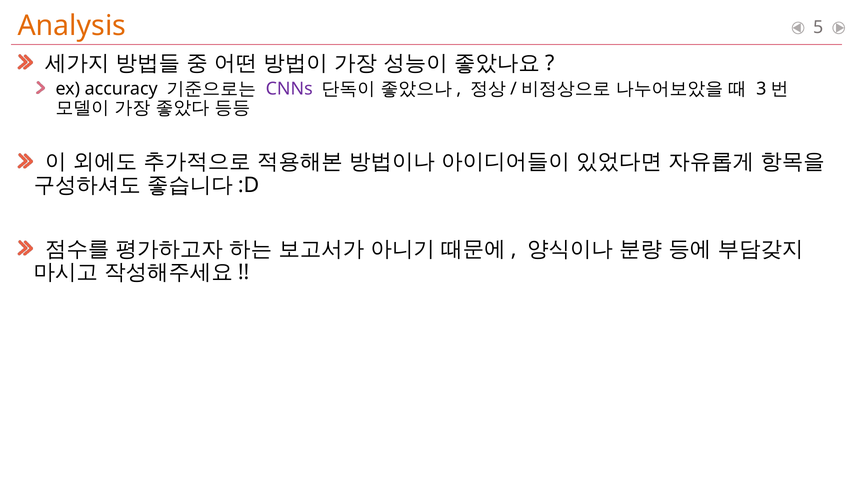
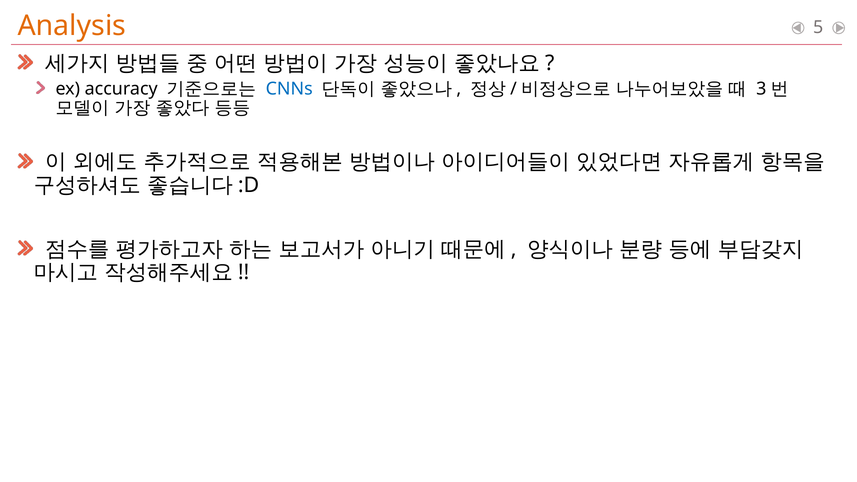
CNNs colour: purple -> blue
